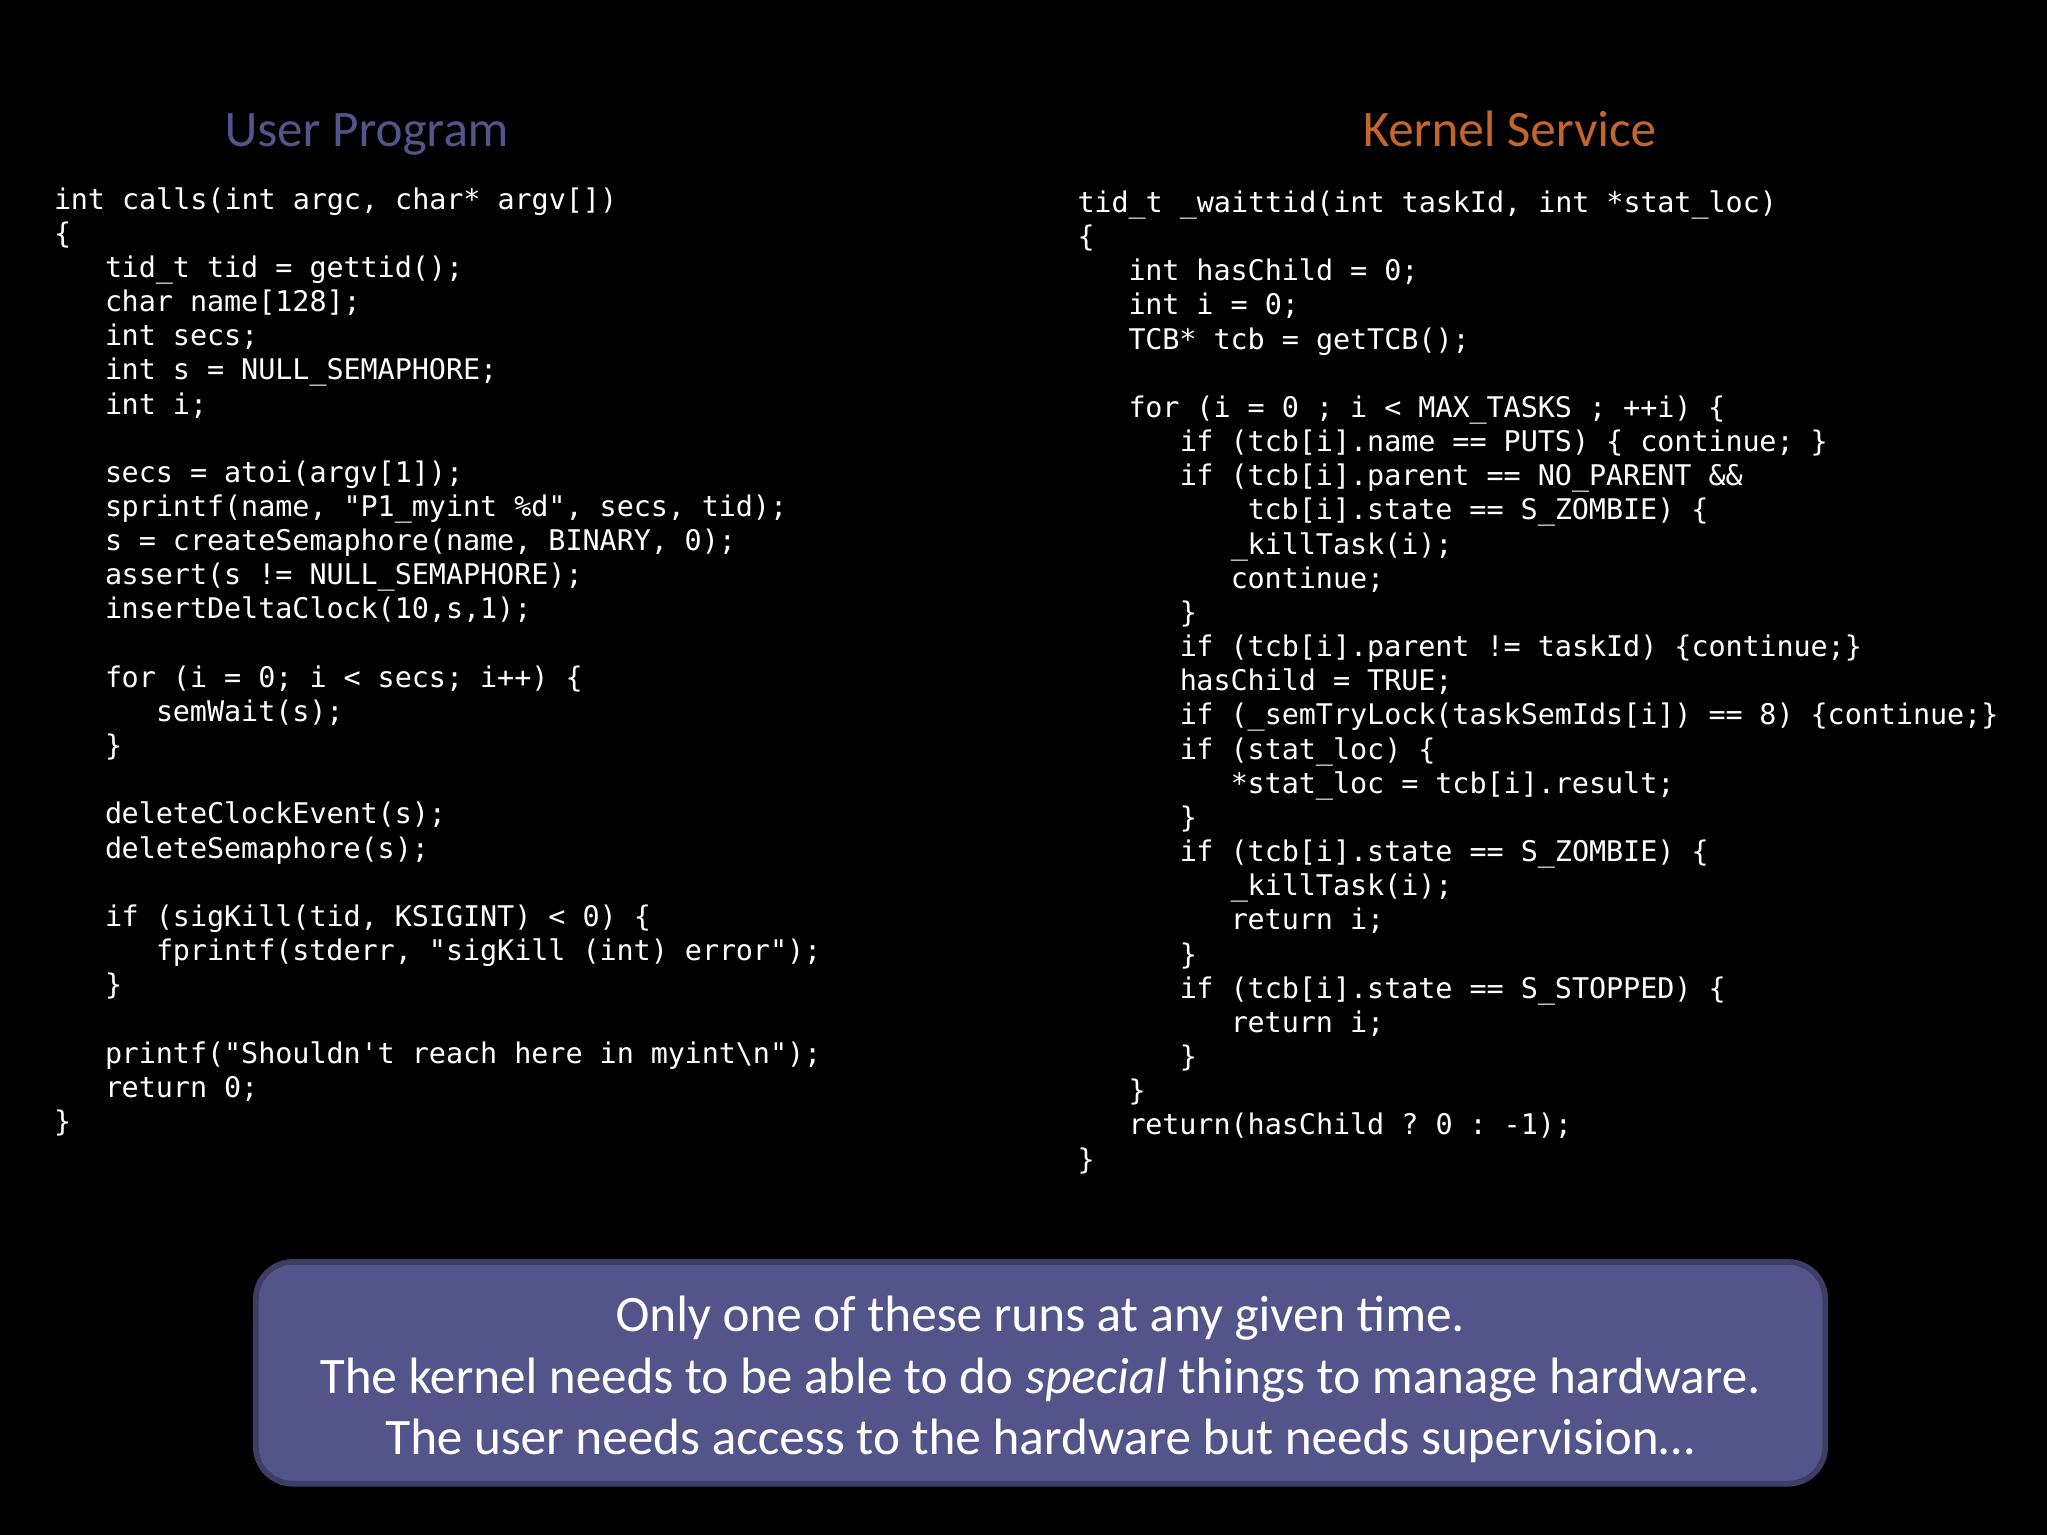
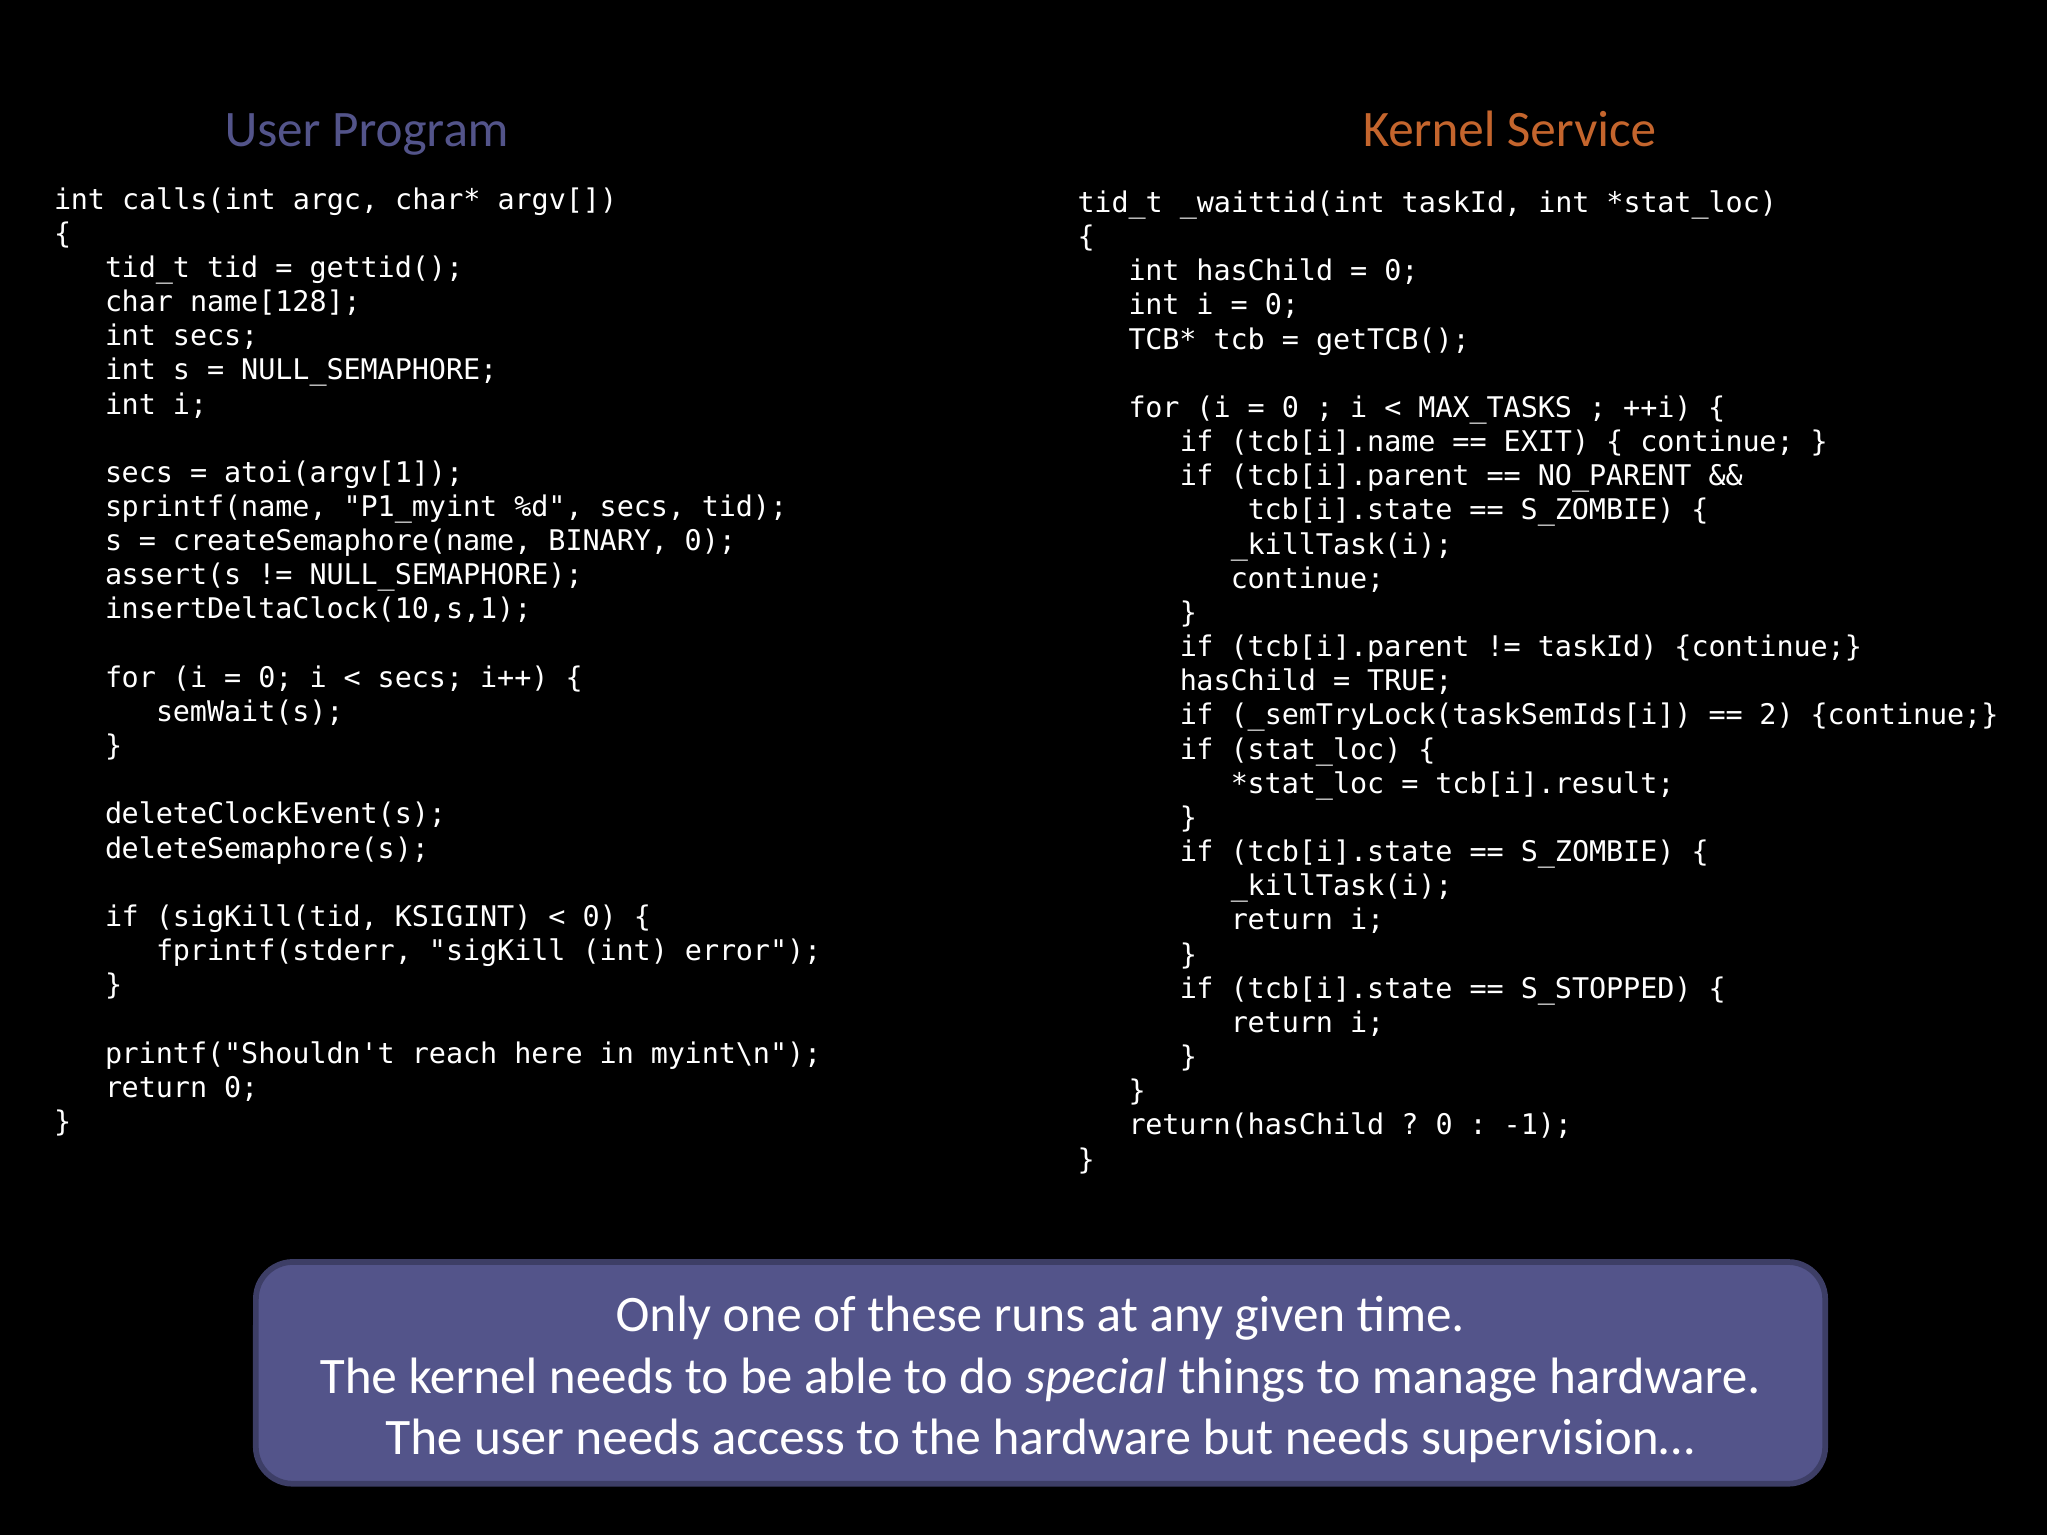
PUTS: PUTS -> EXIT
8: 8 -> 2
